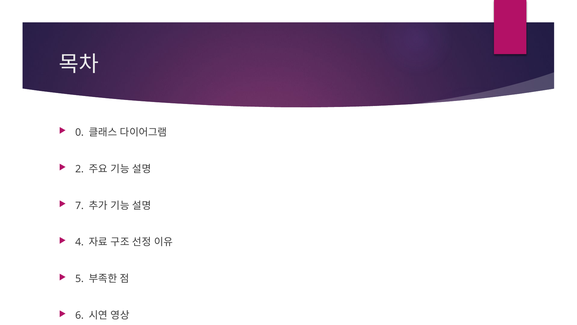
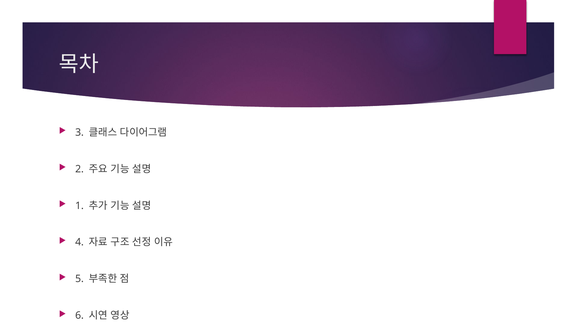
0: 0 -> 3
7: 7 -> 1
